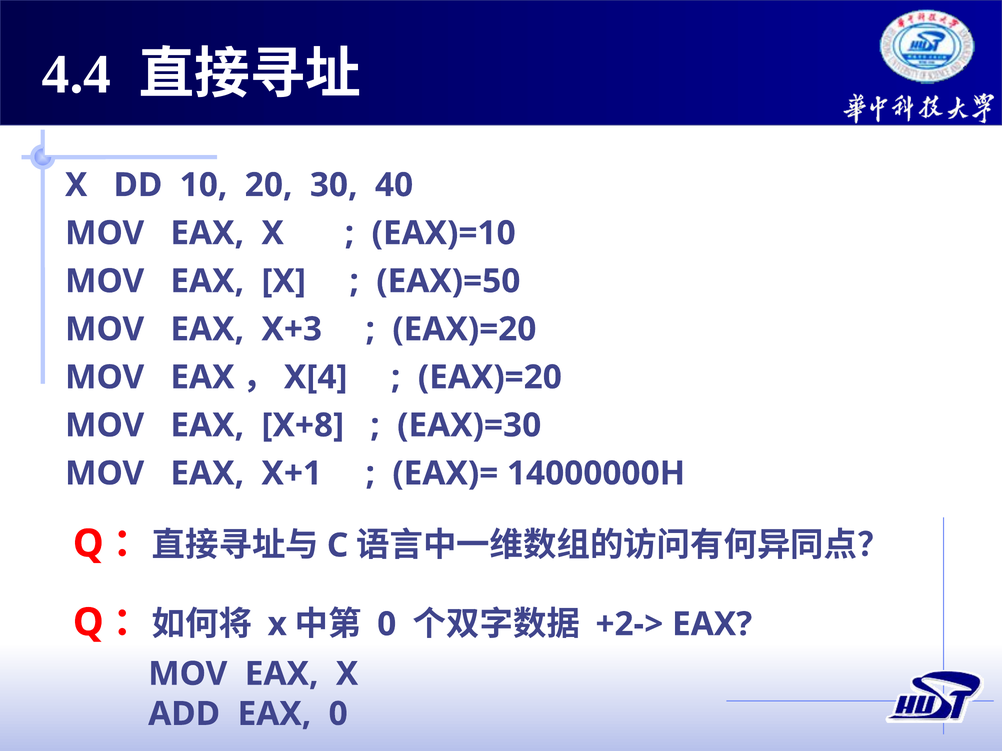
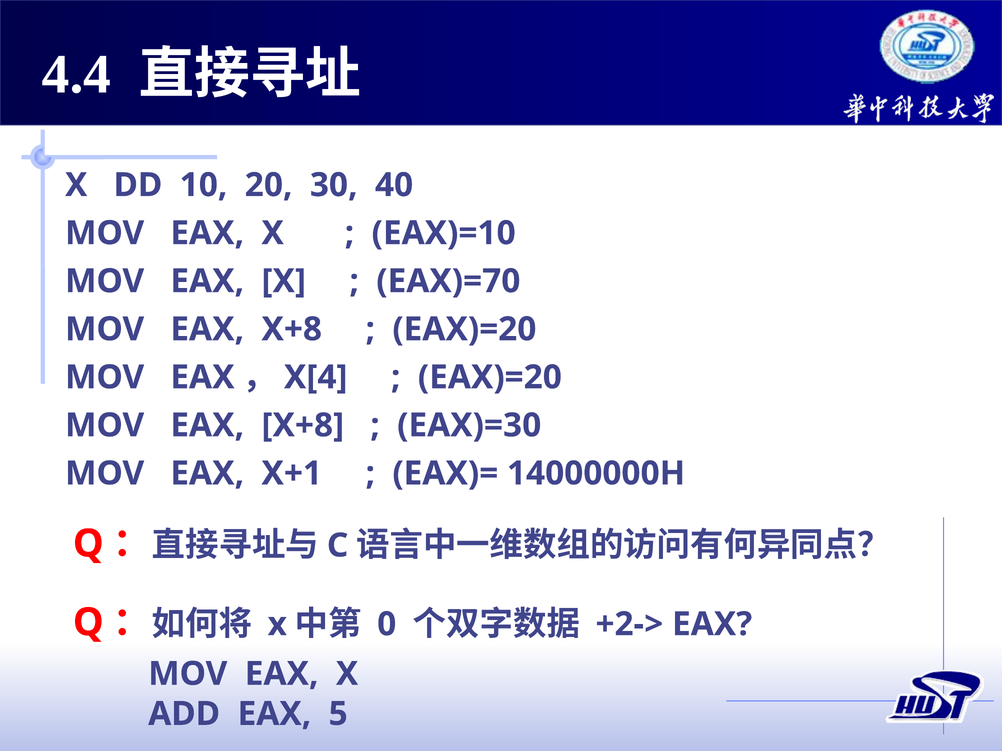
EAX)=50: EAX)=50 -> EAX)=70
X+3 at (292, 329): X+3 -> X+8
EAX 0: 0 -> 5
